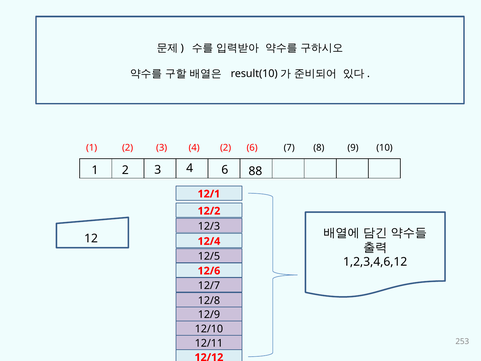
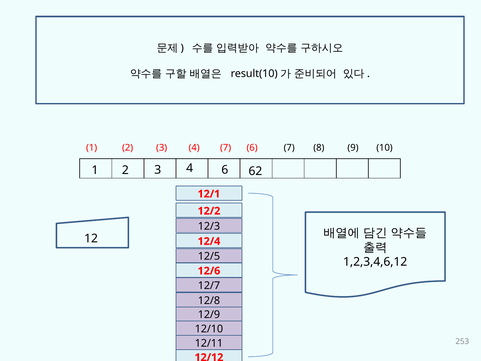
4 2: 2 -> 7
88: 88 -> 62
